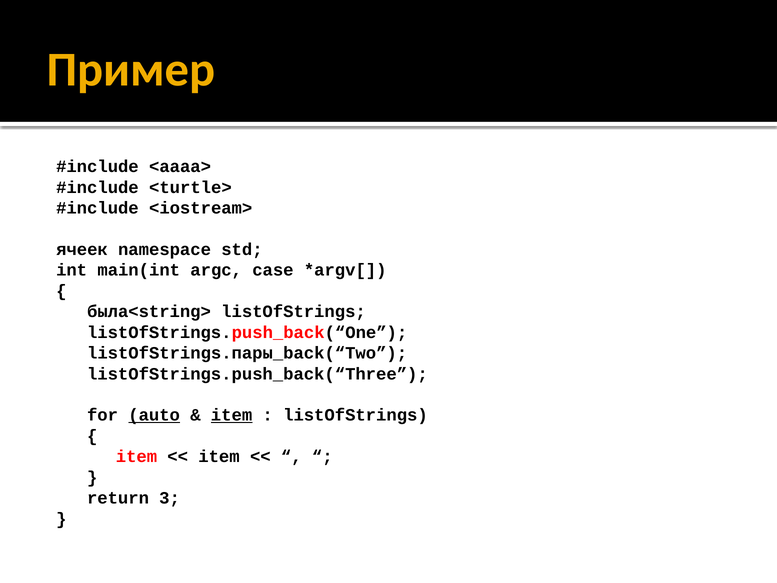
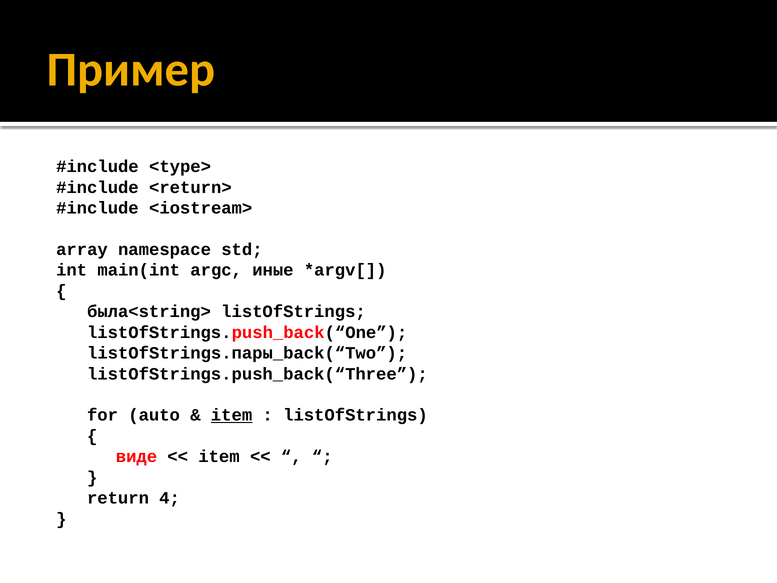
<aaaa>: <aaaa> -> <type>
<turtle>: <turtle> -> <return>
ячеек: ячеек -> array
case: case -> иные
auto underline: present -> none
item at (136, 457): item -> виде
3: 3 -> 4
